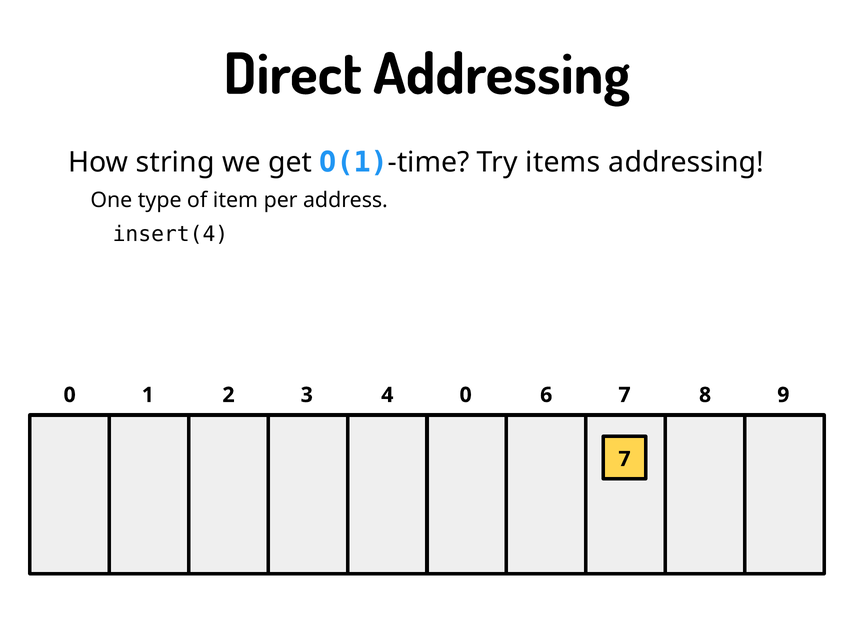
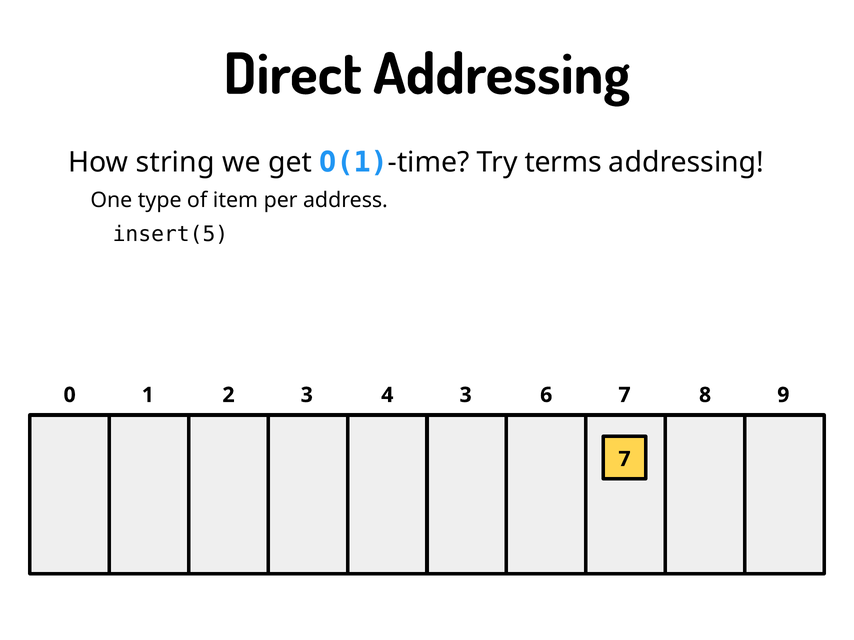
items: items -> terms
insert(4: insert(4 -> insert(5
4 0: 0 -> 3
